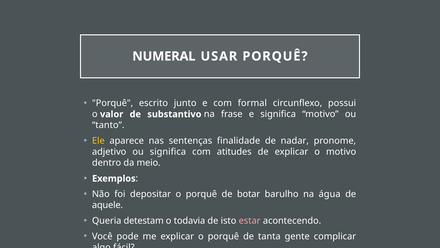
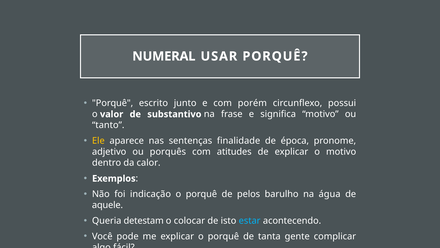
formal: formal -> porém
nadar: nadar -> época
ou significa: significa -> porquês
meio: meio -> calor
depositar: depositar -> indicação
botar: botar -> pelos
todavia: todavia -> colocar
estar colour: pink -> light blue
